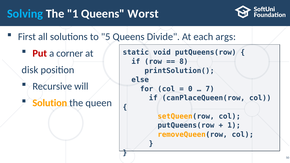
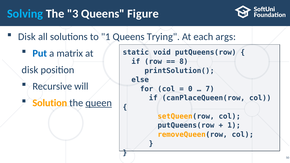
The 1: 1 -> 3
Worst: Worst -> Figure
First at (27, 37): First -> Disk
to 5: 5 -> 1
Divide: Divide -> Trying
Put colour: red -> blue
corner: corner -> matrix
queen underline: none -> present
